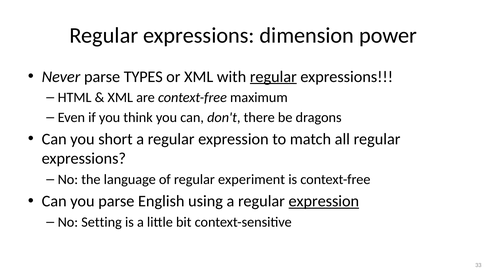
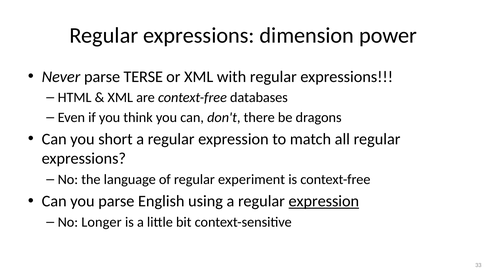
TYPES: TYPES -> TERSE
regular at (273, 77) underline: present -> none
maximum: maximum -> databases
Setting: Setting -> Longer
